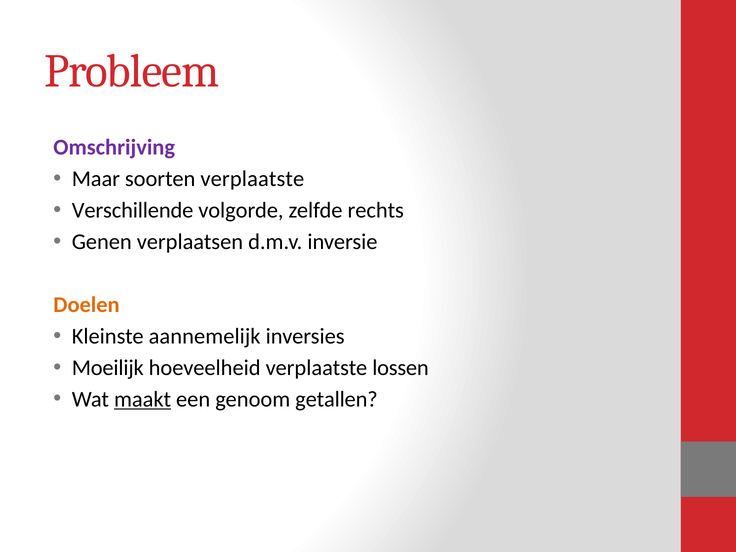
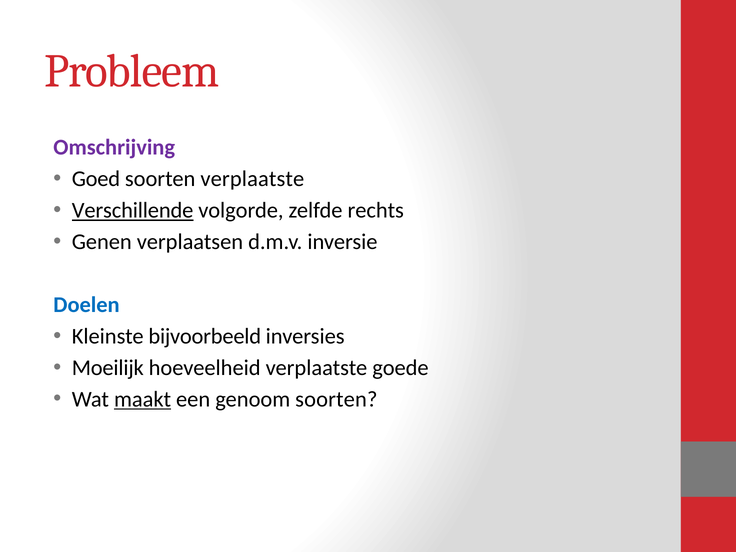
Maar: Maar -> Goed
Verschillende underline: none -> present
Doelen colour: orange -> blue
aannemelijk: aannemelijk -> bijvoorbeeld
lossen: lossen -> goede
genoom getallen: getallen -> soorten
